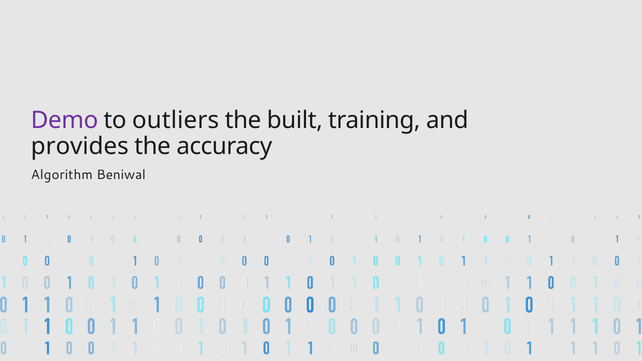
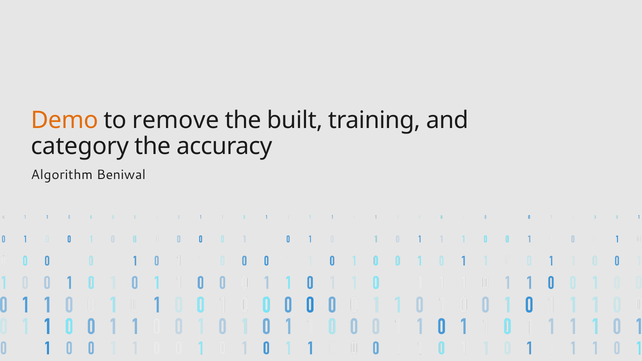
Demo colour: purple -> orange
outliers: outliers -> remove
provides: provides -> category
